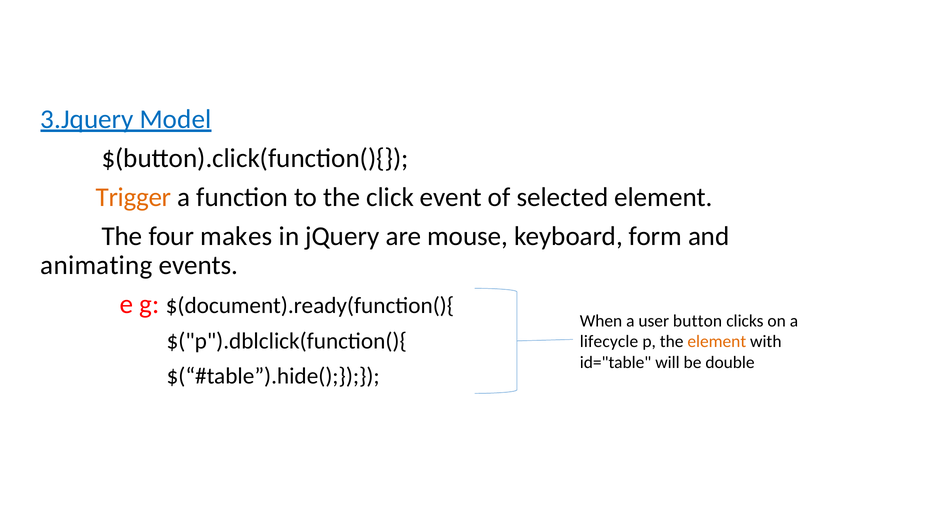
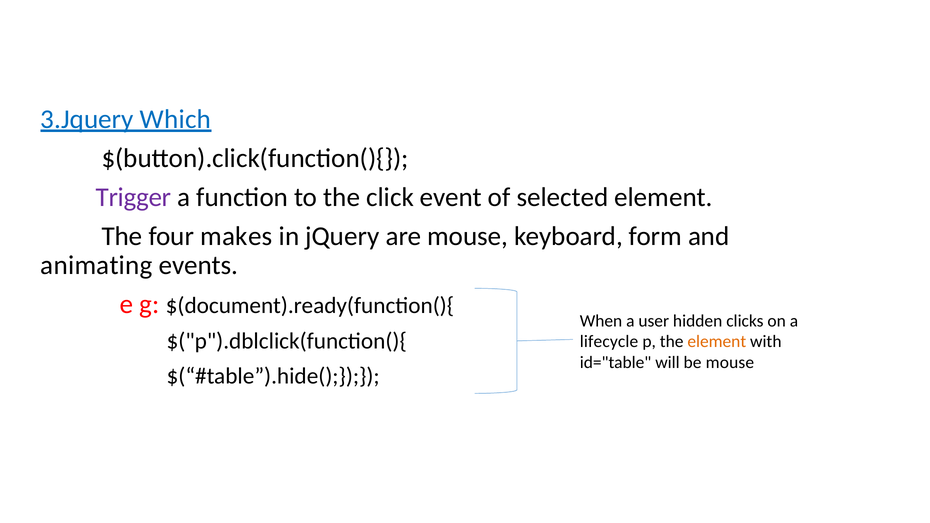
Model: Model -> Which
Trigger colour: orange -> purple
button: button -> hidden
be double: double -> mouse
